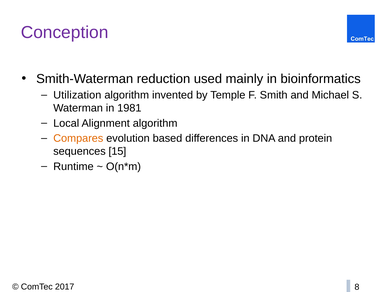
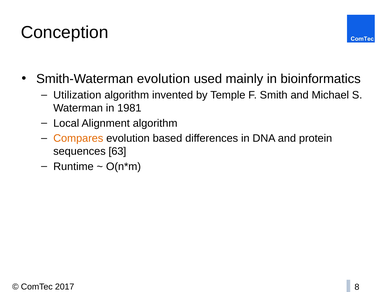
Conception colour: purple -> black
Smith-Waterman reduction: reduction -> evolution
15: 15 -> 63
